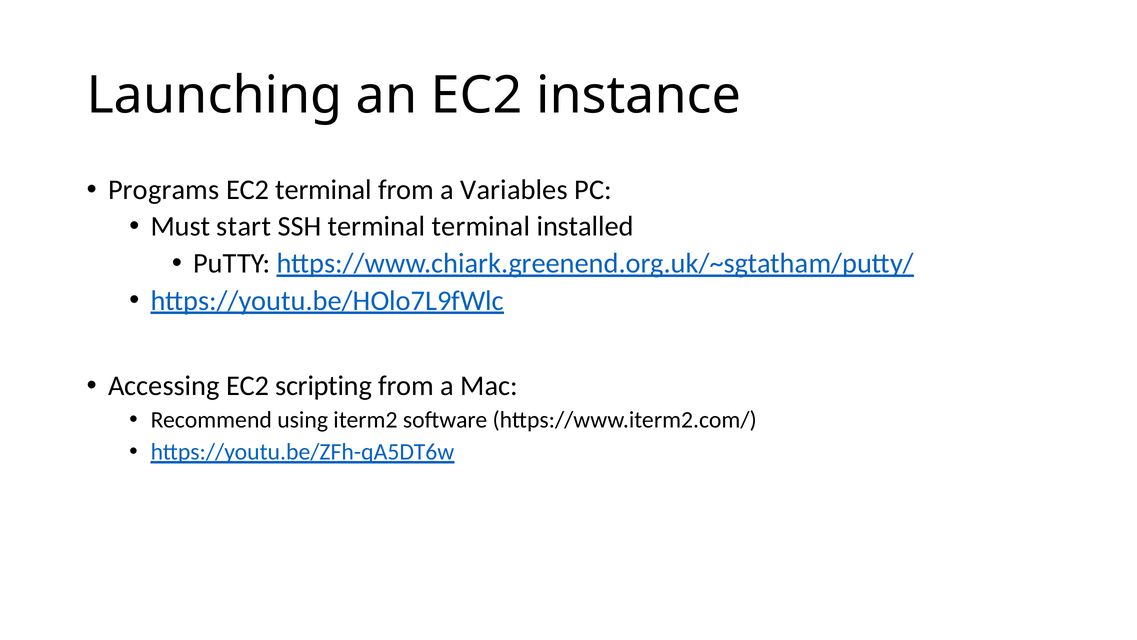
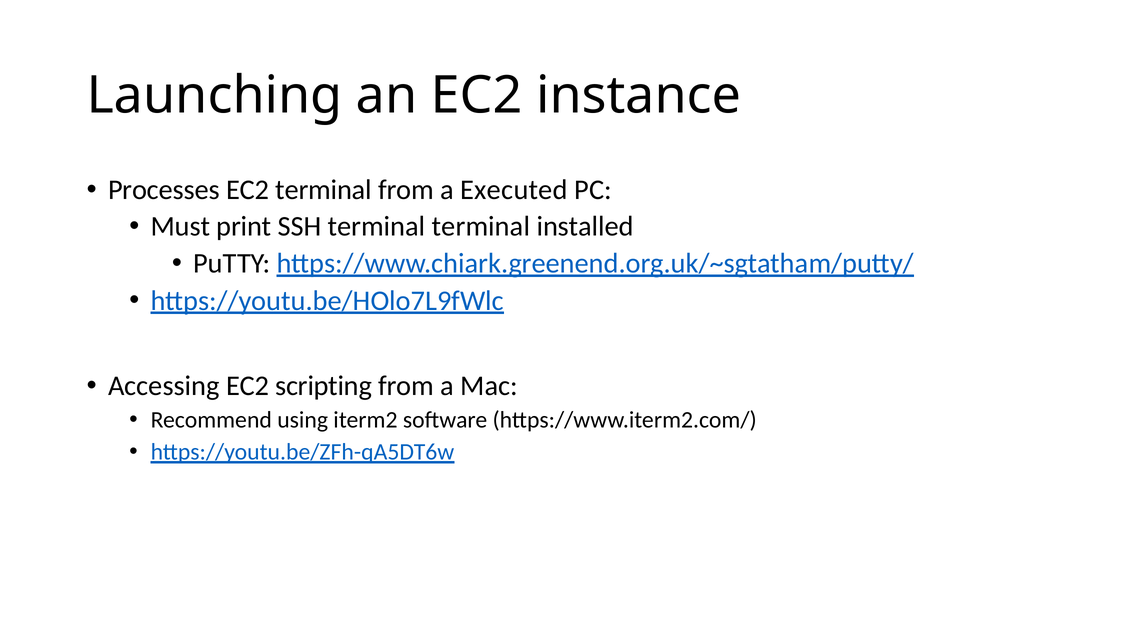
Programs: Programs -> Processes
Variables: Variables -> Executed
start: start -> print
